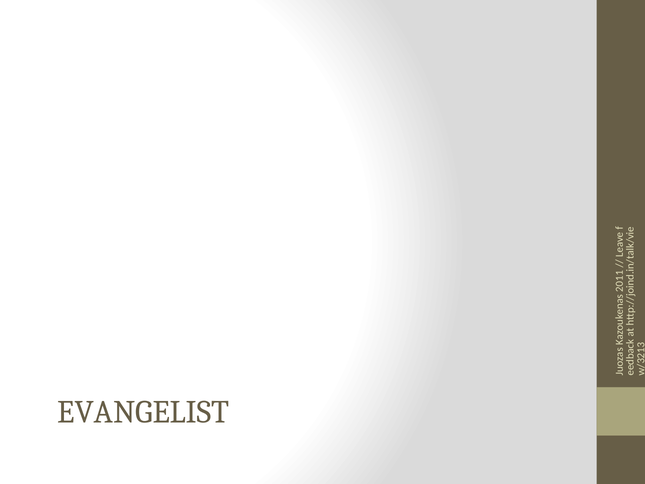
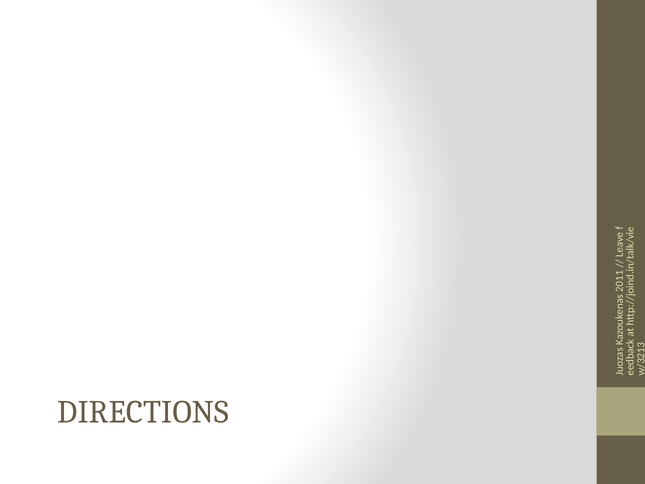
EVANGELIST: EVANGELIST -> DIRECTIONS
